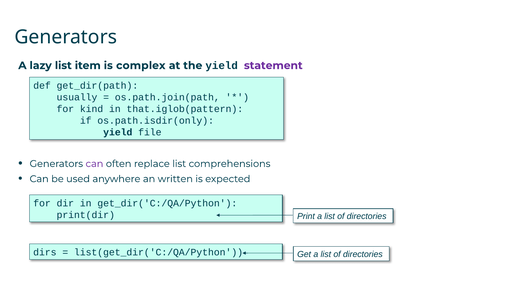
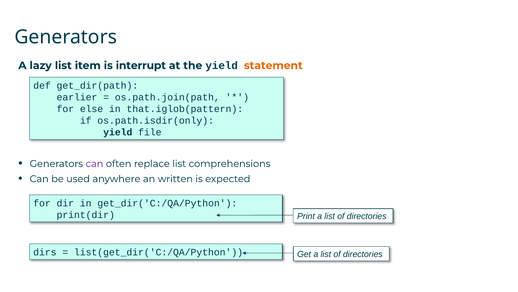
complex: complex -> interrupt
statement colour: purple -> orange
usually: usually -> earlier
kind: kind -> else
